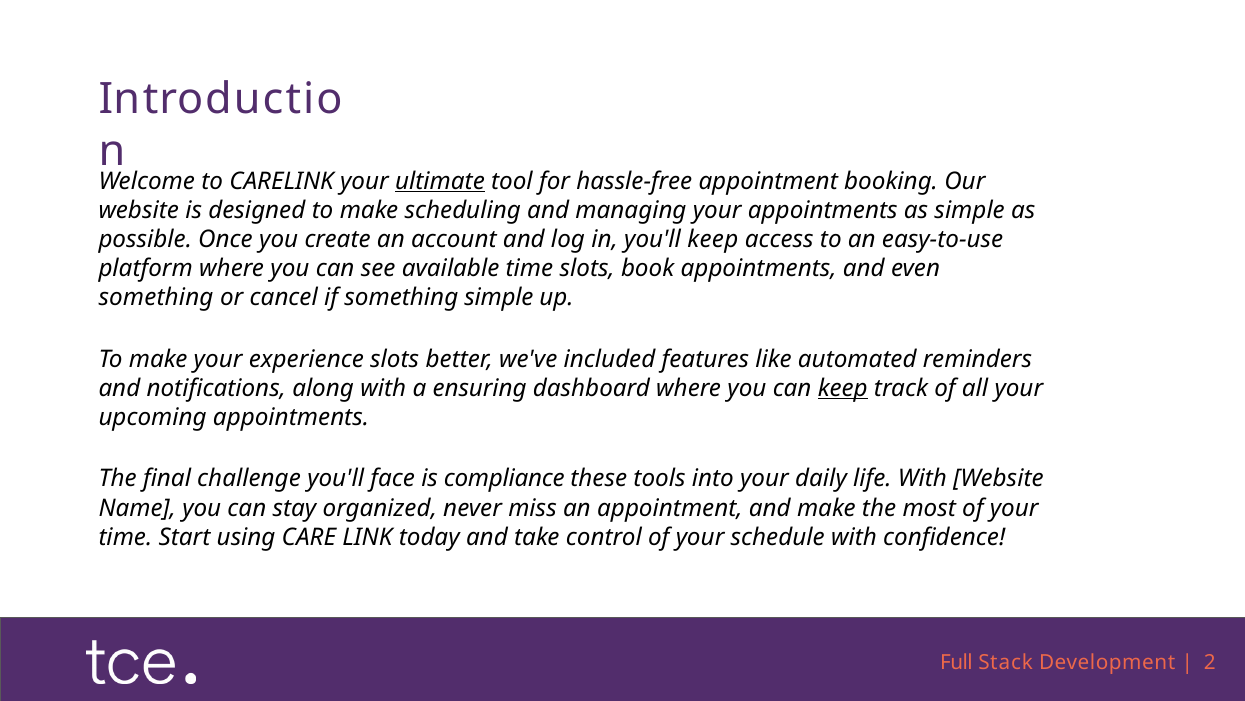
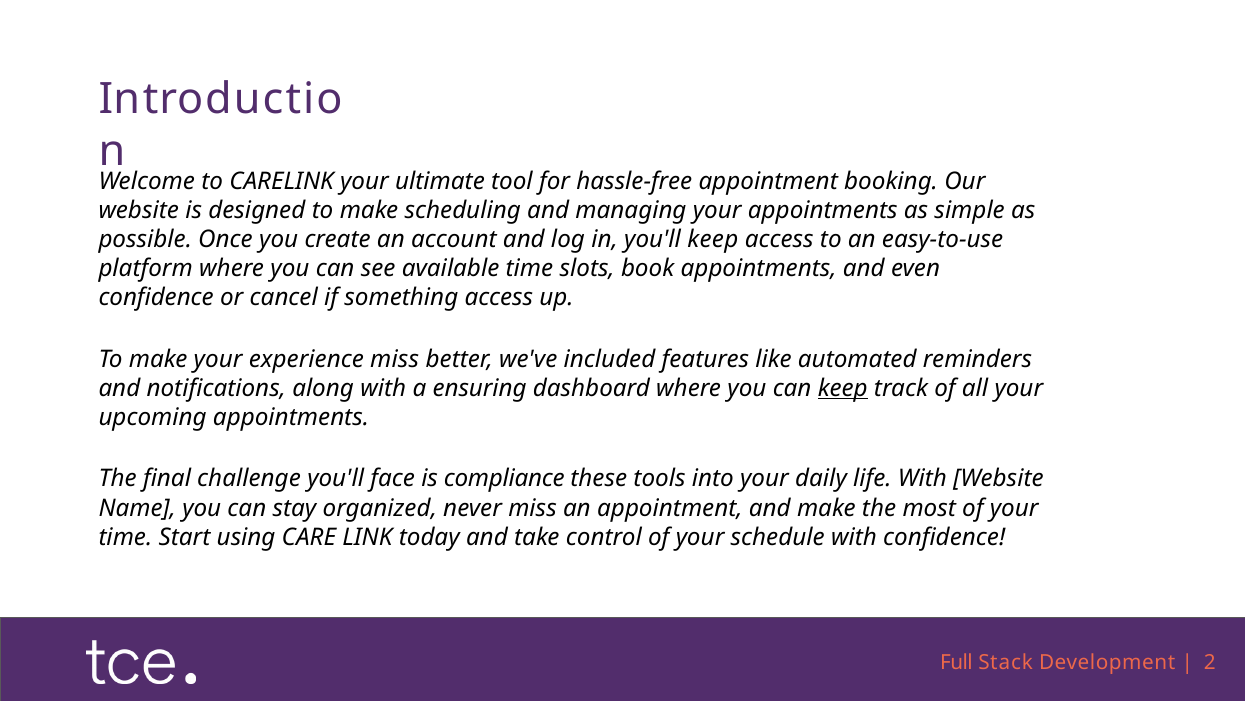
ultimate underline: present -> none
something at (156, 297): something -> confidence
something simple: simple -> access
experience slots: slots -> miss
